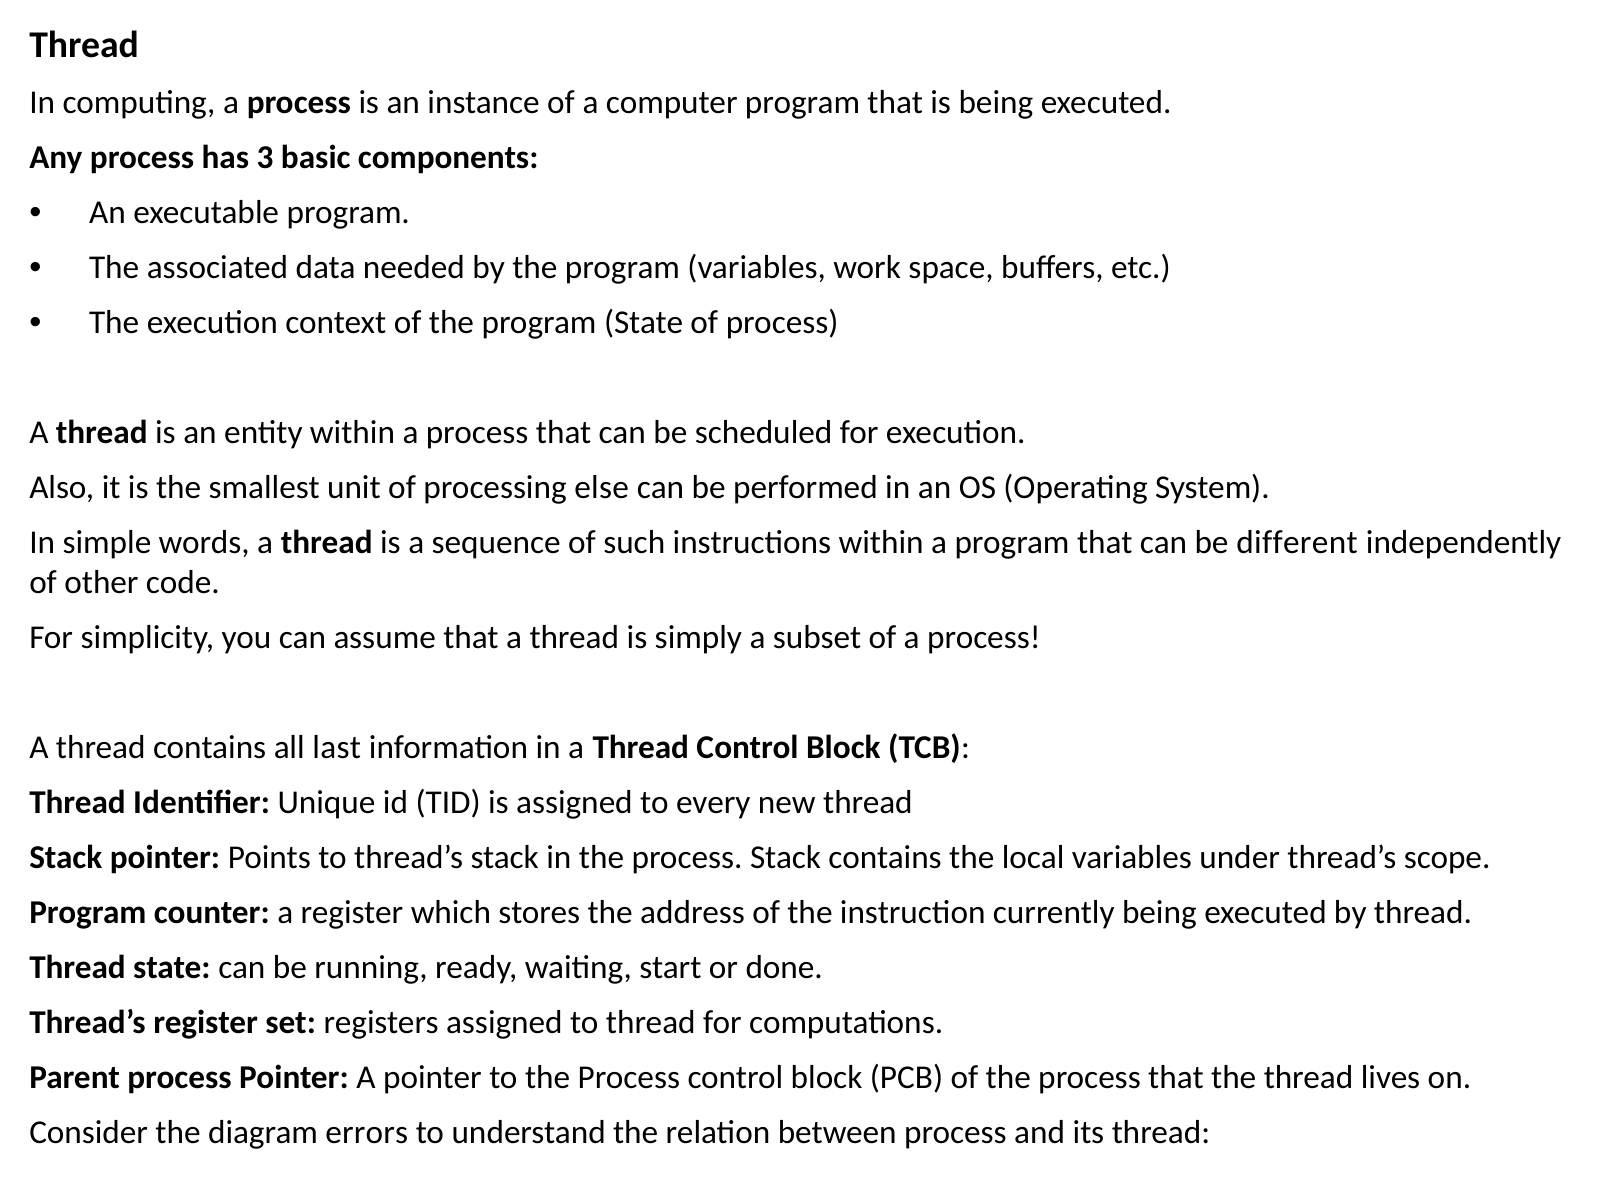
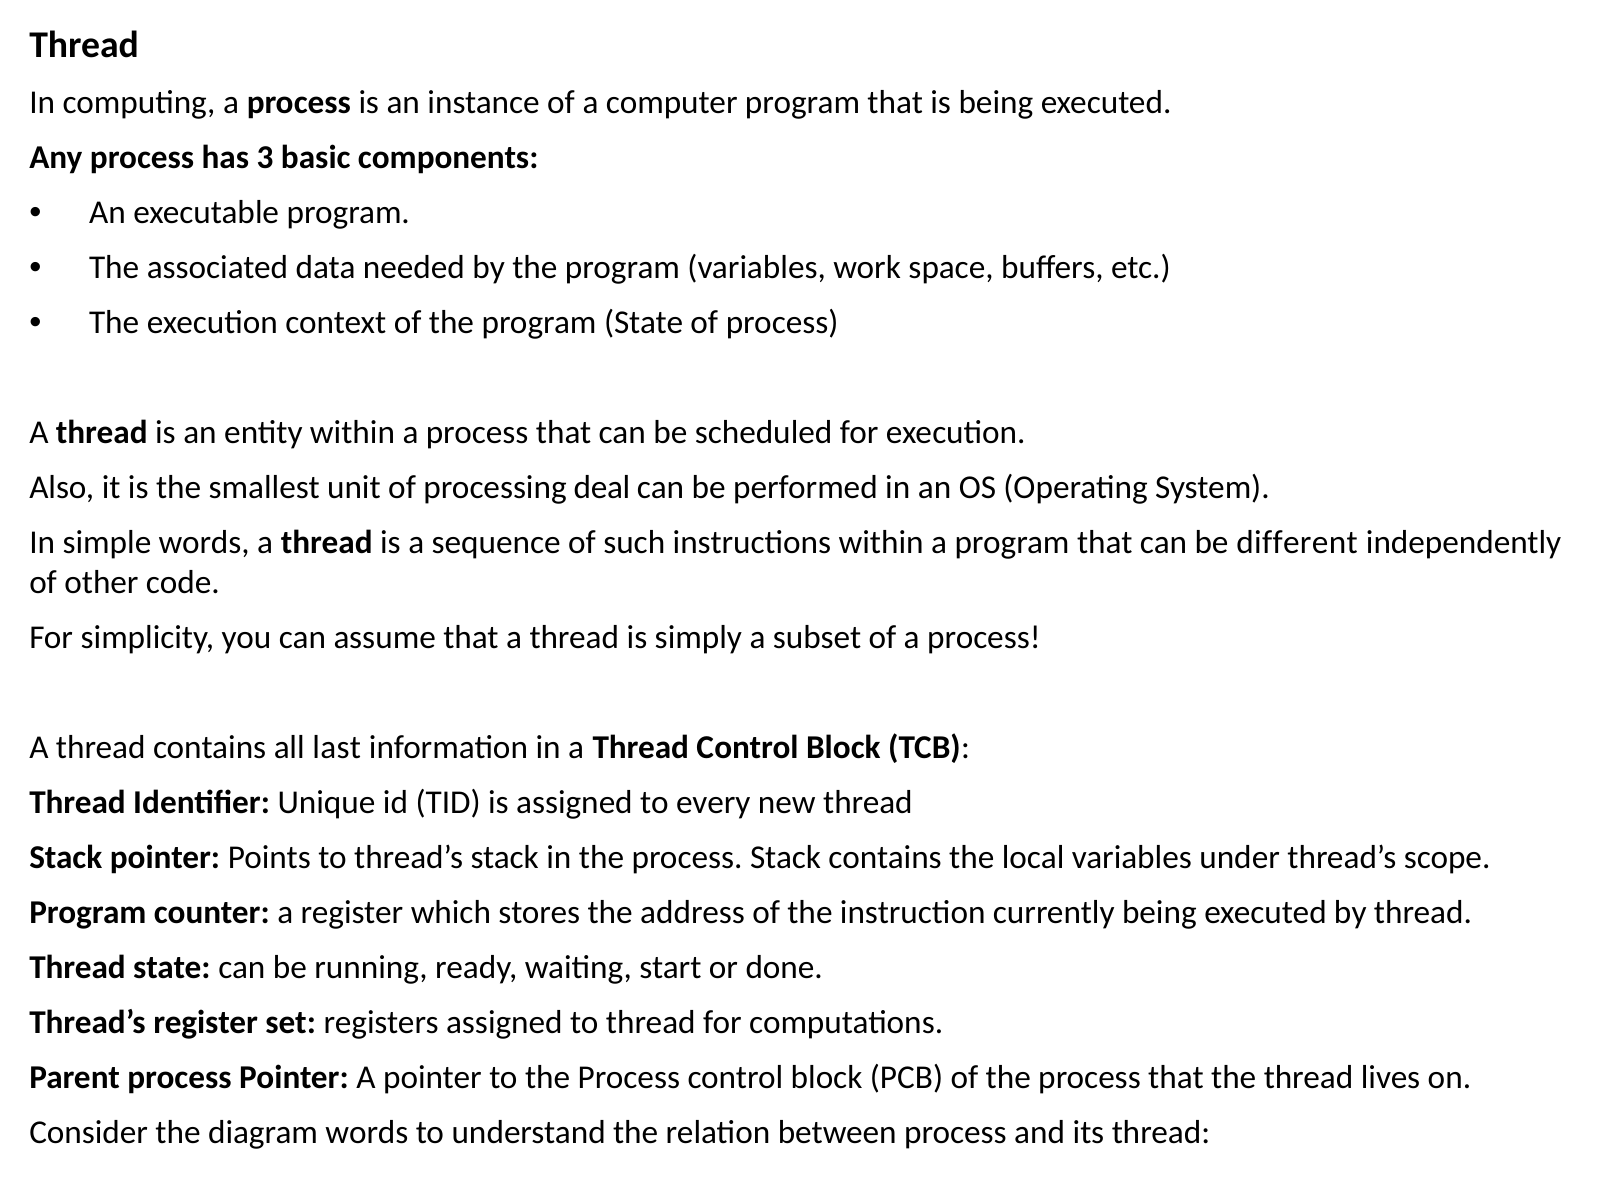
else: else -> deal
diagram errors: errors -> words
